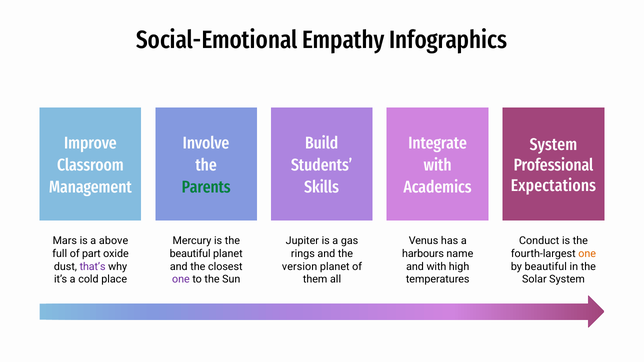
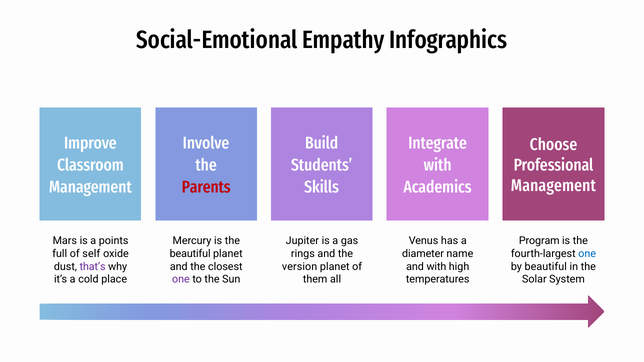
System at (553, 145): System -> Choose
Expectations at (553, 186): Expectations -> Management
Parents colour: green -> red
above: above -> points
Conduct: Conduct -> Program
part: part -> self
harbours: harbours -> diameter
one at (587, 254) colour: orange -> blue
